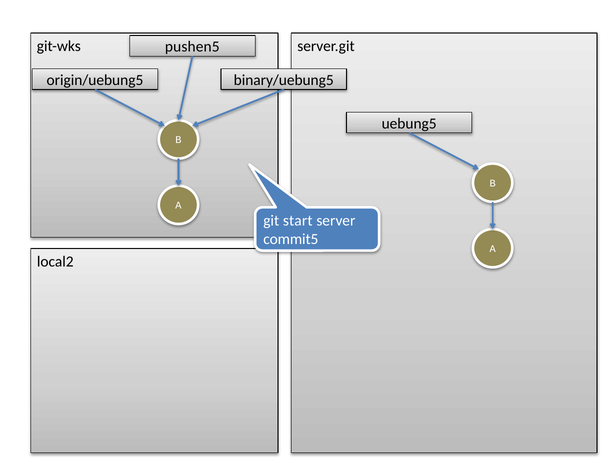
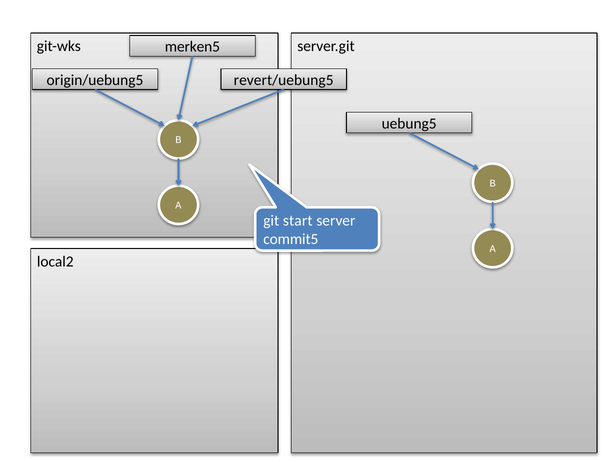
pushen5: pushen5 -> merken5
binary/uebung5: binary/uebung5 -> revert/uebung5
